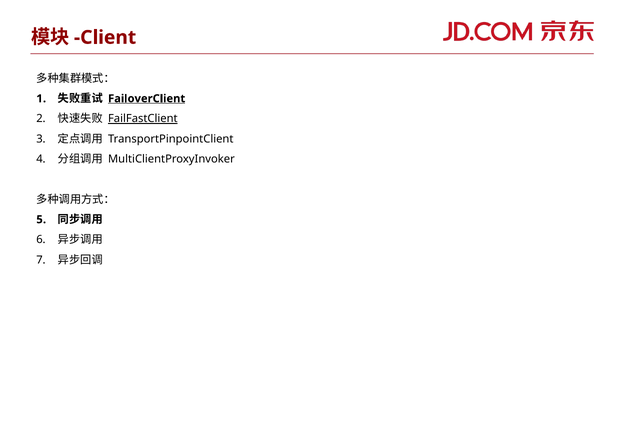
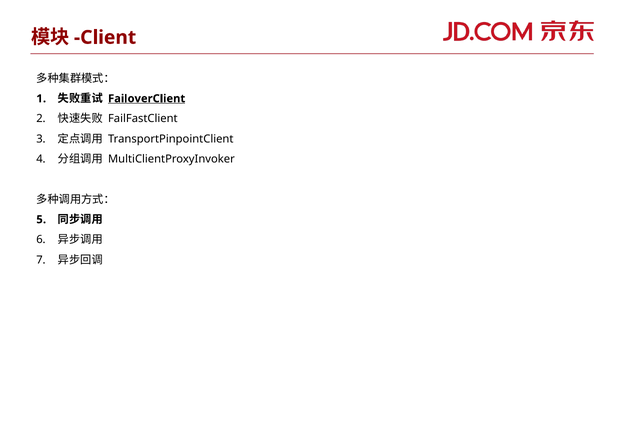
FailFastClient underline: present -> none
